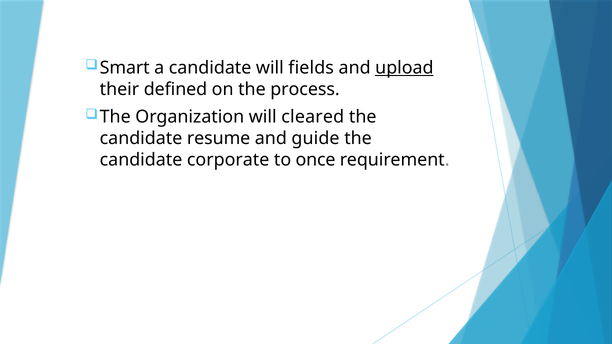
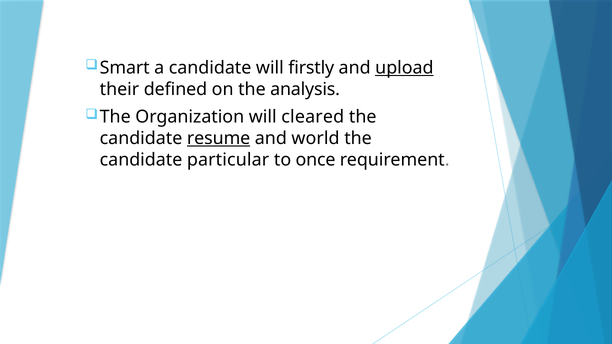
fields: fields -> firstly
process: process -> analysis
resume underline: none -> present
guide: guide -> world
corporate: corporate -> particular
